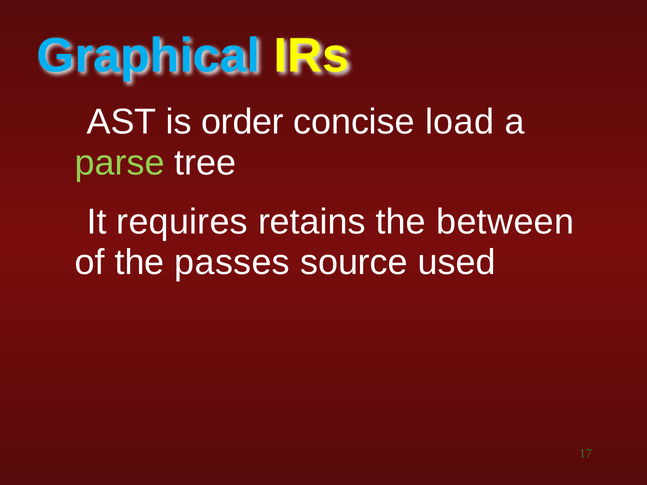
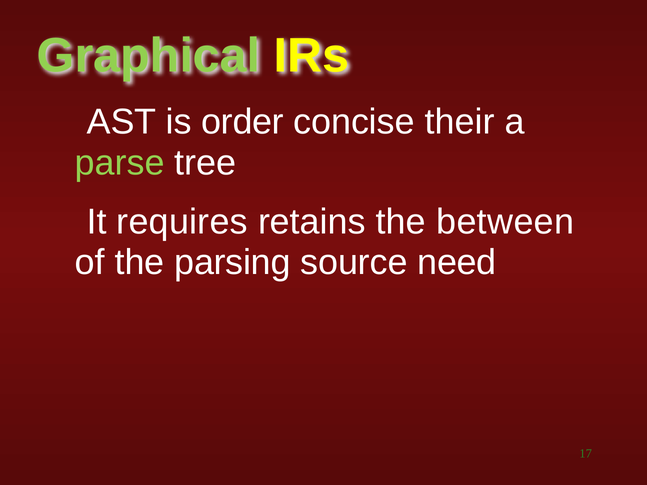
Graphical colour: light blue -> light green
load: load -> their
passes: passes -> parsing
used: used -> need
